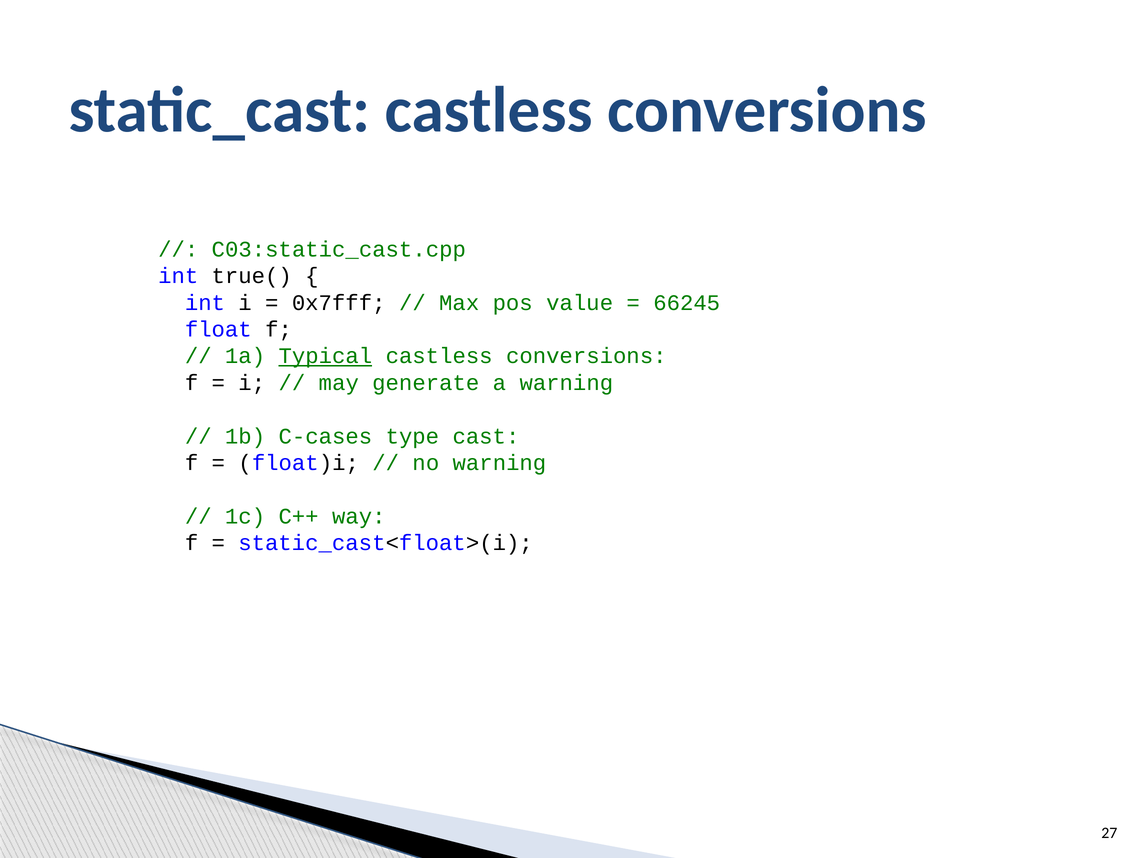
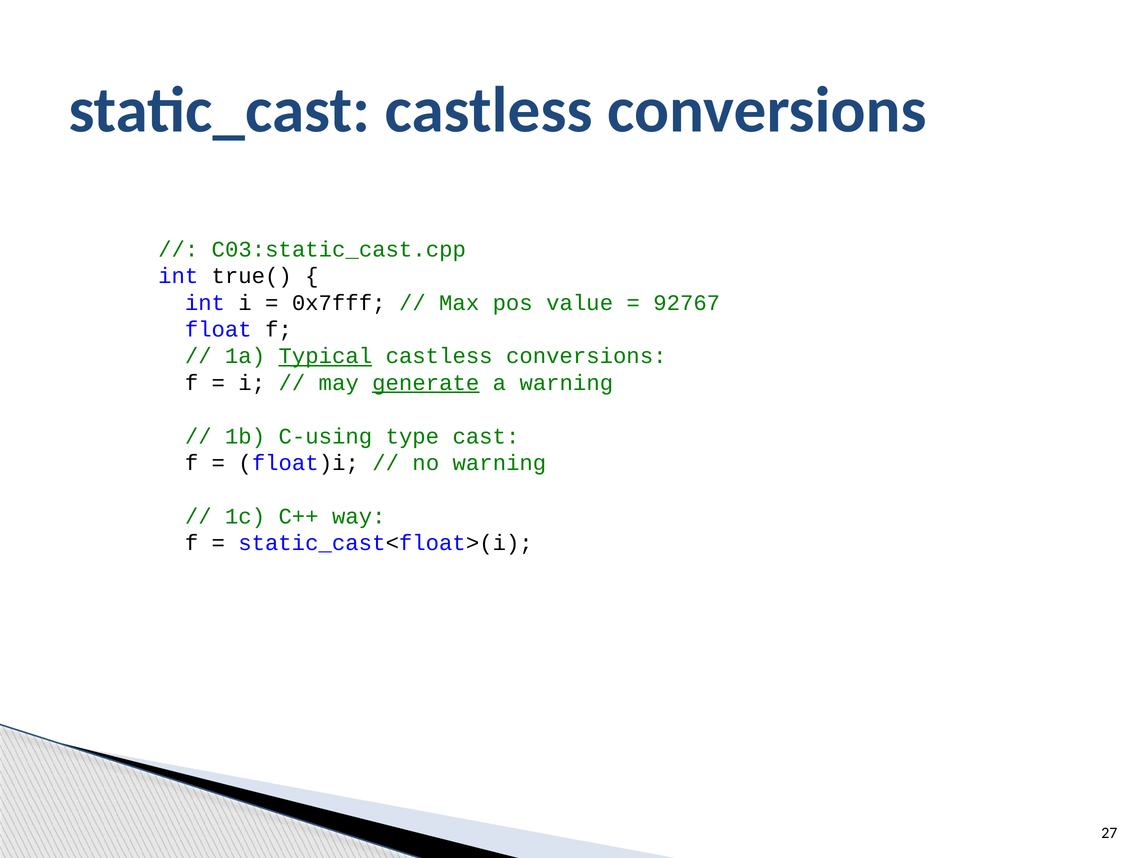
66245: 66245 -> 92767
generate underline: none -> present
C-cases: C-cases -> C-using
